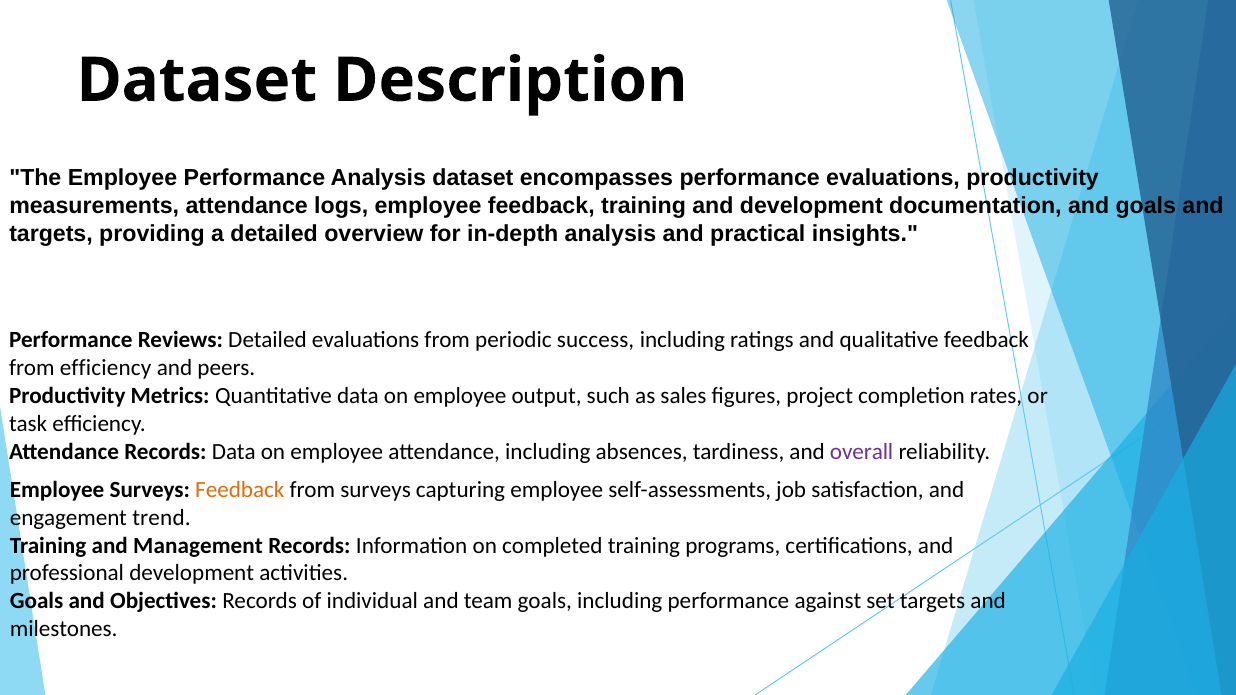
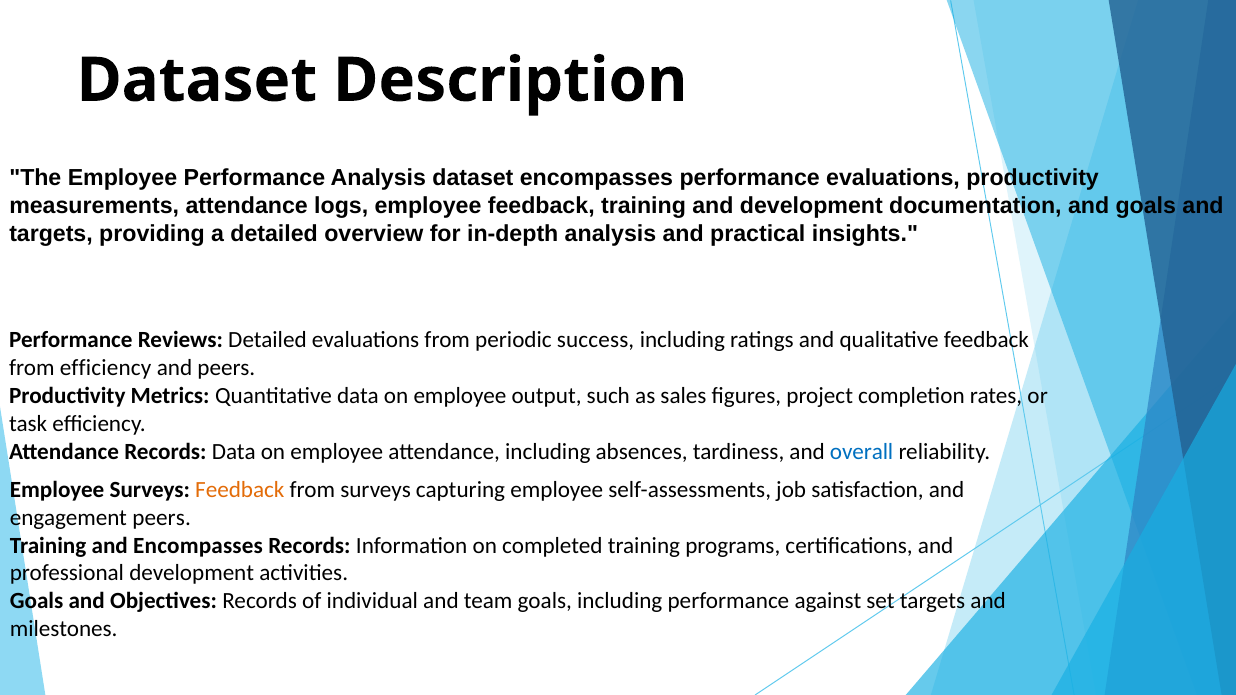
overall colour: purple -> blue
engagement trend: trend -> peers
and Management: Management -> Encompasses
